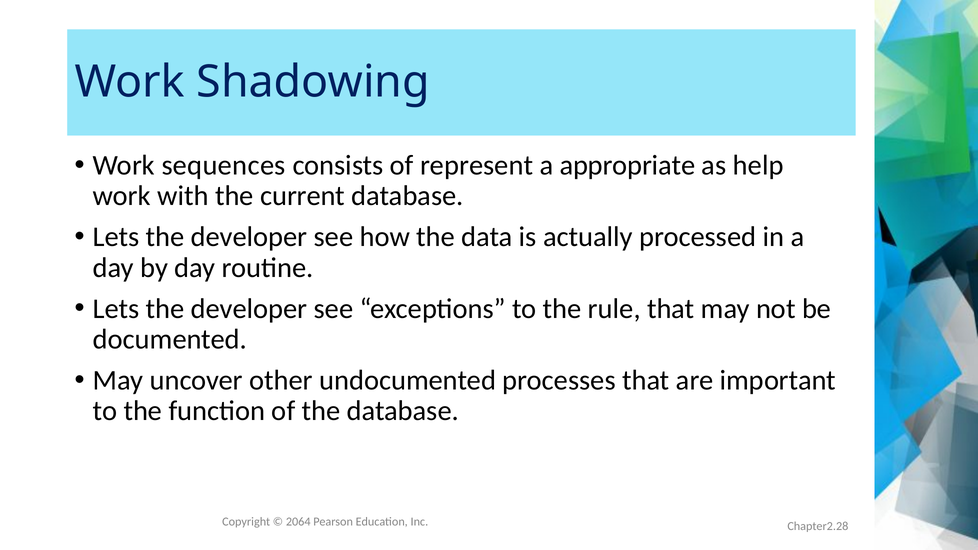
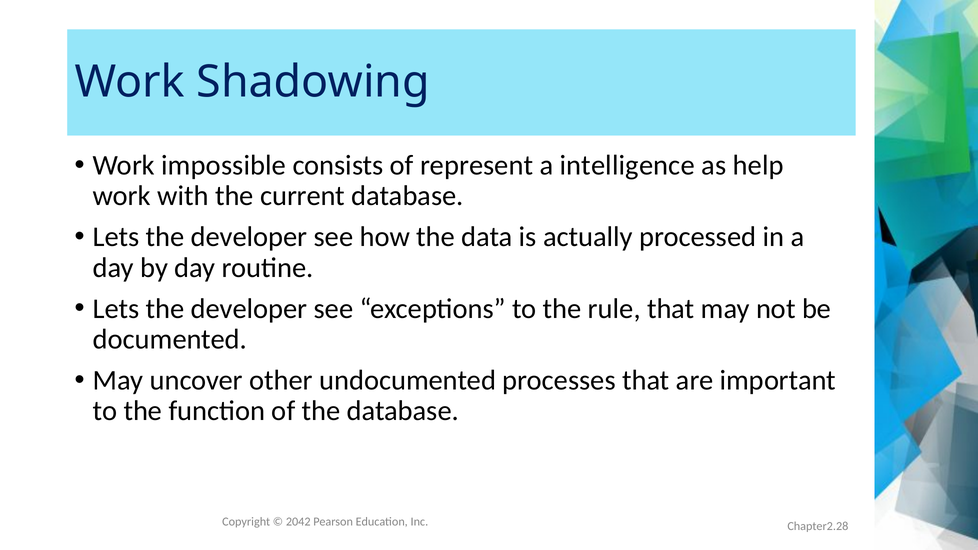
sequences: sequences -> impossible
appropriate: appropriate -> intelligence
2064: 2064 -> 2042
